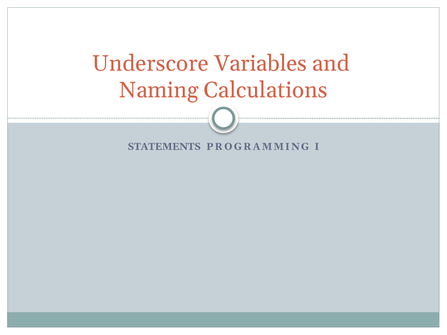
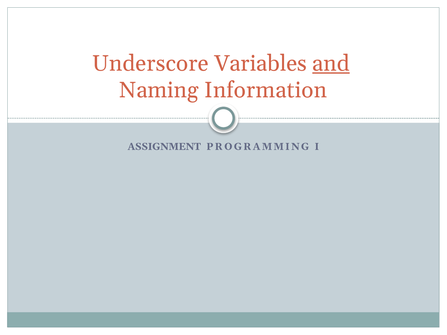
and underline: none -> present
Calculations: Calculations -> Information
STATEMENTS: STATEMENTS -> ASSIGNMENT
